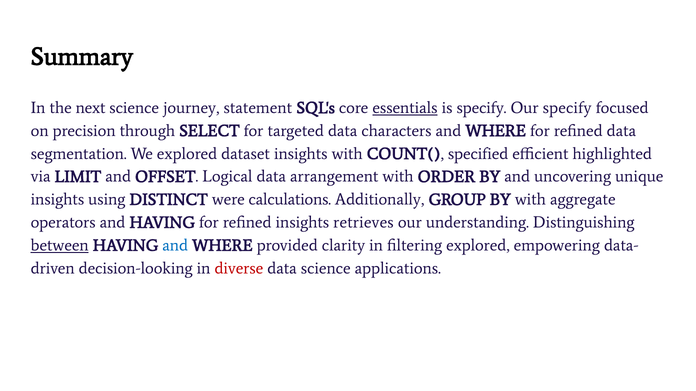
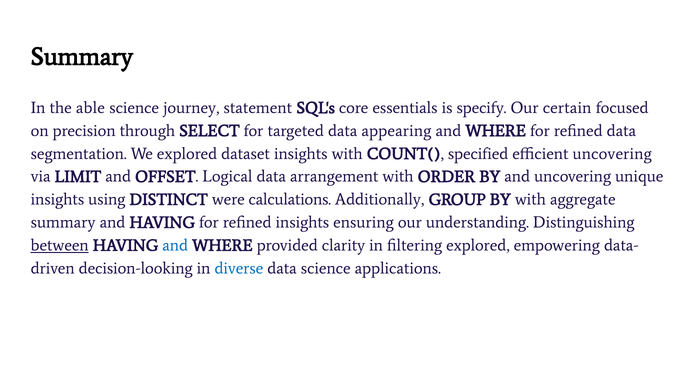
next: next -> able
essentials underline: present -> none
Our specify: specify -> certain
characters: characters -> appearing
efficient highlighted: highlighted -> uncovering
operators at (63, 223): operators -> summary
retrieves: retrieves -> ensuring
diverse colour: red -> blue
